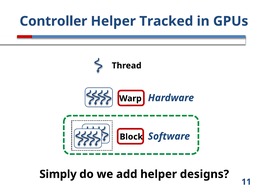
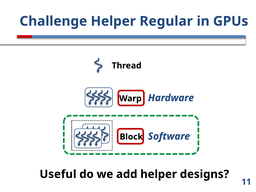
Controller: Controller -> Challenge
Tracked: Tracked -> Regular
Simply: Simply -> Useful
